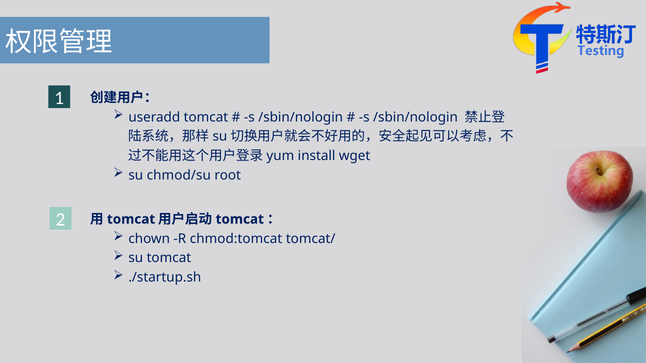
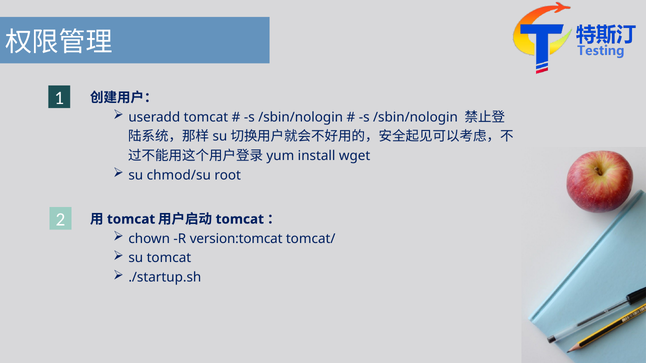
chmod:tomcat: chmod:tomcat -> version:tomcat
